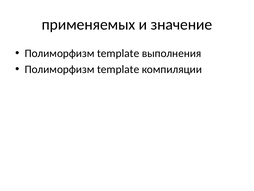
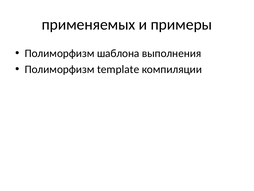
значение: значение -> примеры
template at (118, 53): template -> шаблона
